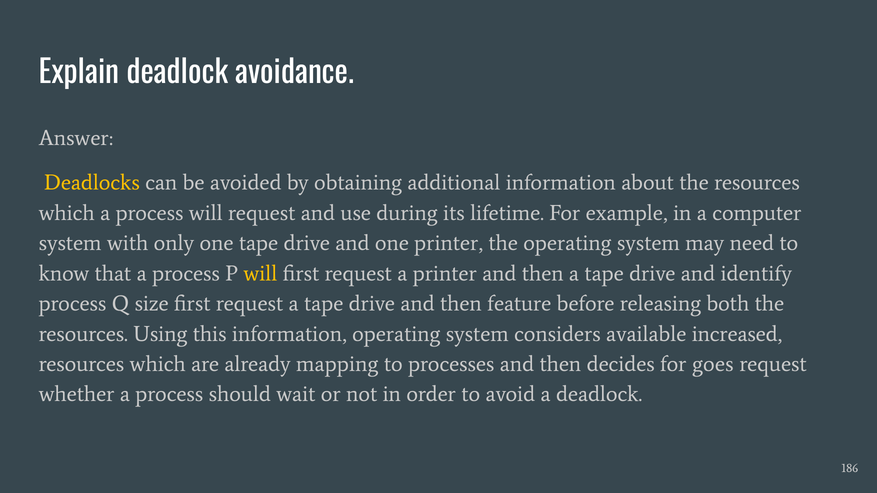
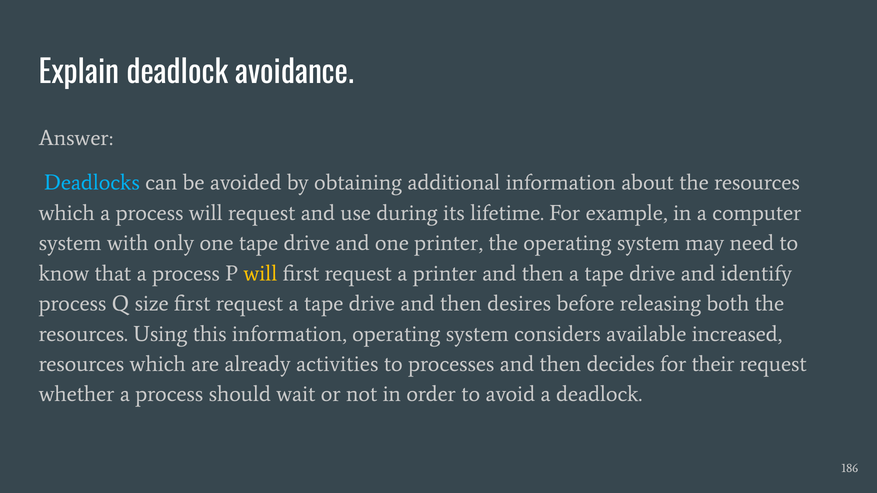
Deadlocks colour: yellow -> light blue
feature: feature -> desires
mapping: mapping -> activities
goes: goes -> their
